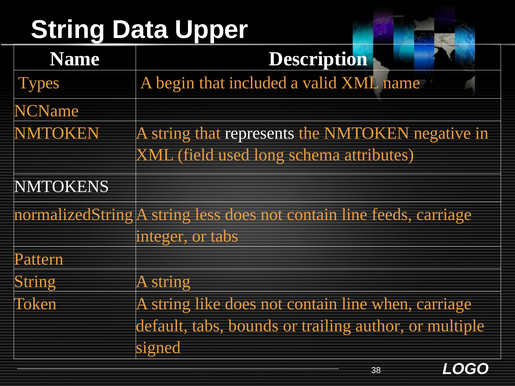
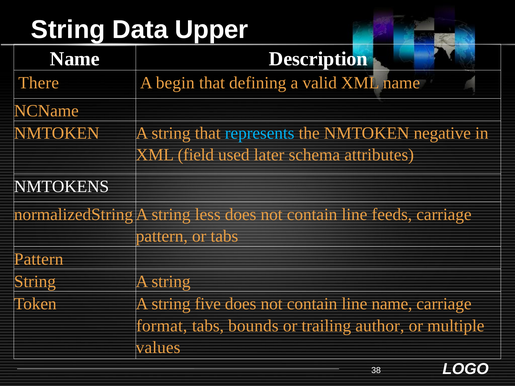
Types: Types -> There
included: included -> defining
represents colour: white -> light blue
long: long -> later
integer at (162, 236): integer -> pattern
like: like -> five
line when: when -> name
default: default -> format
signed: signed -> values
